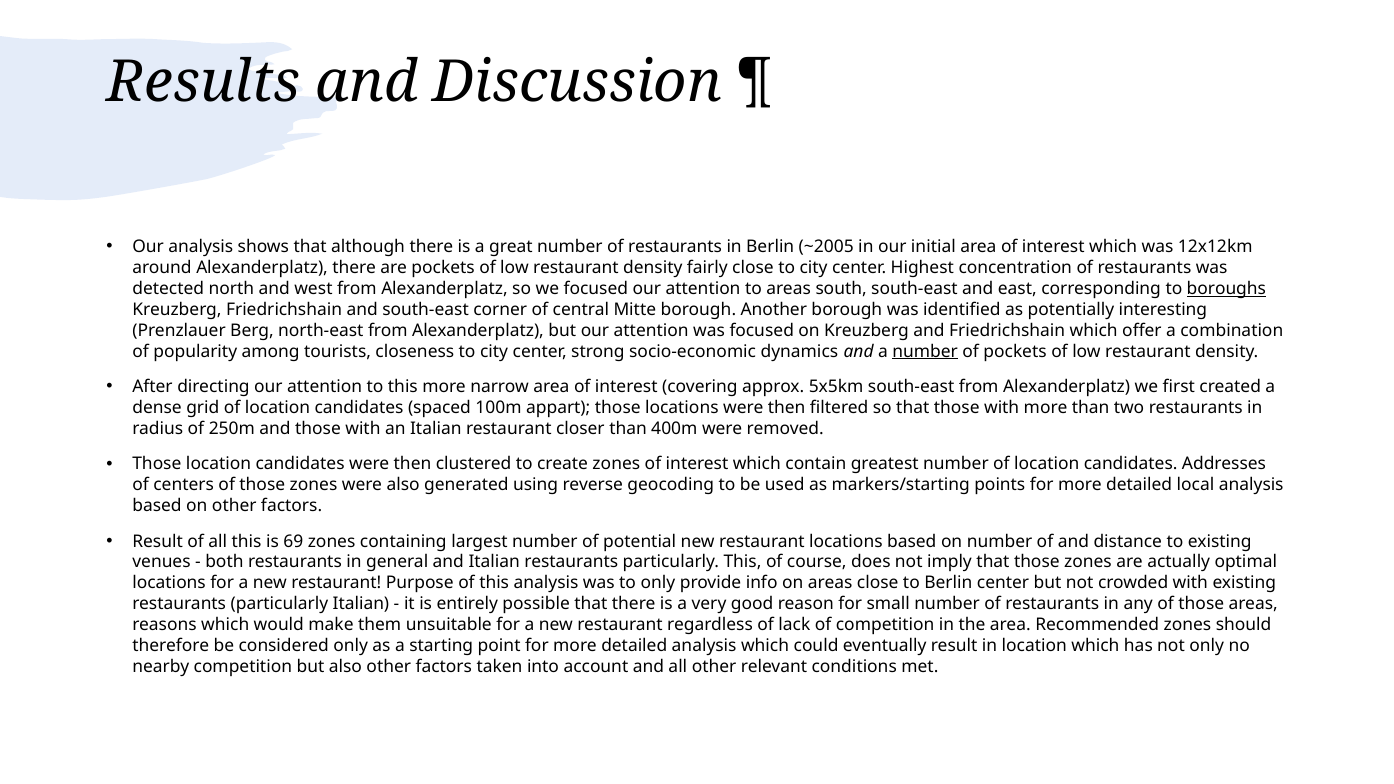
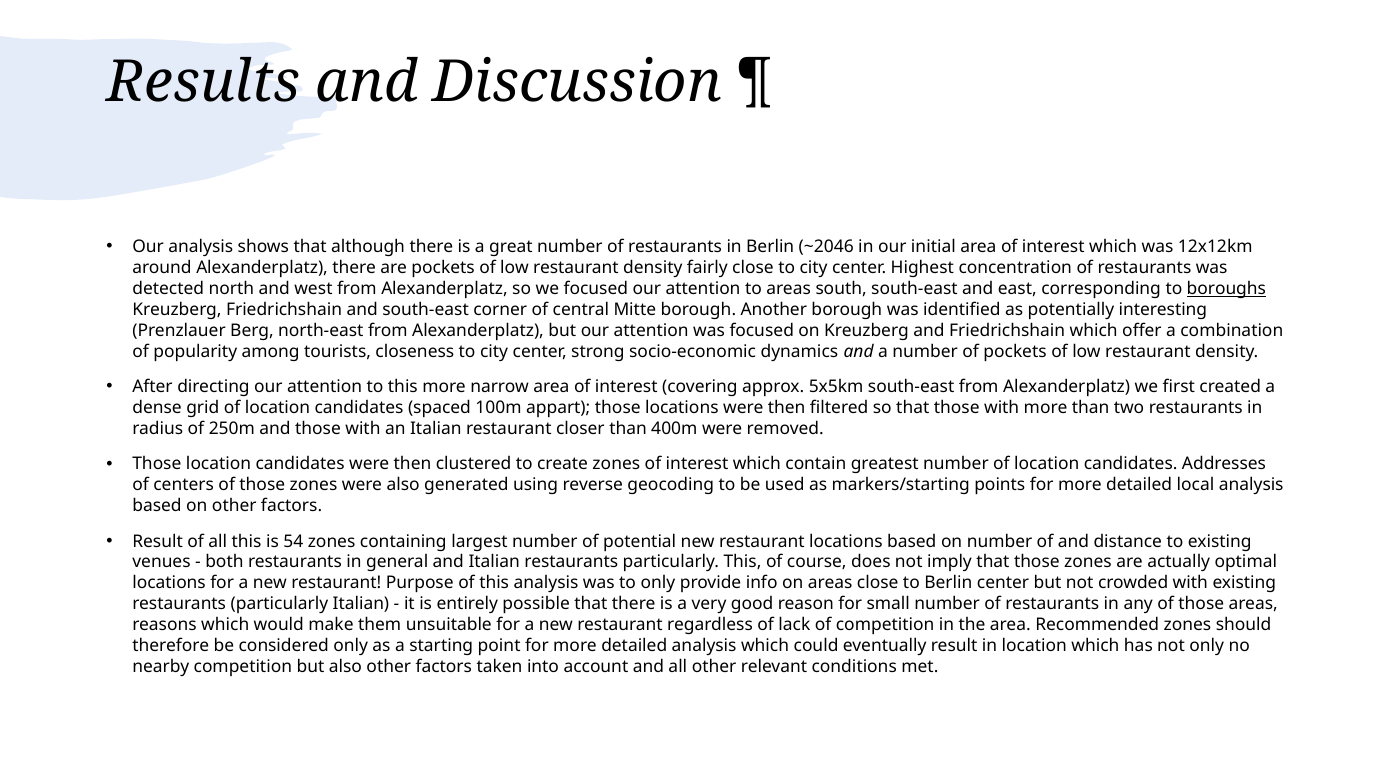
~2005: ~2005 -> ~2046
number at (925, 351) underline: present -> none
69: 69 -> 54
